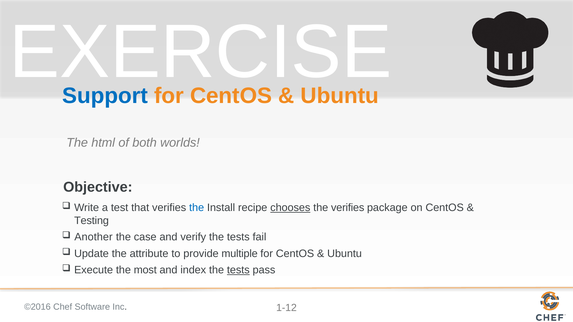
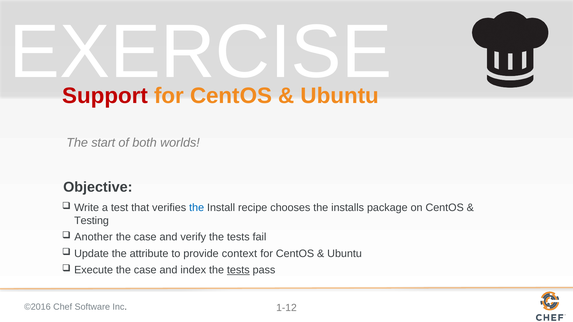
Support colour: blue -> red
html: html -> start
chooses underline: present -> none
the verifies: verifies -> installs
multiple: multiple -> context
Execute the most: most -> case
